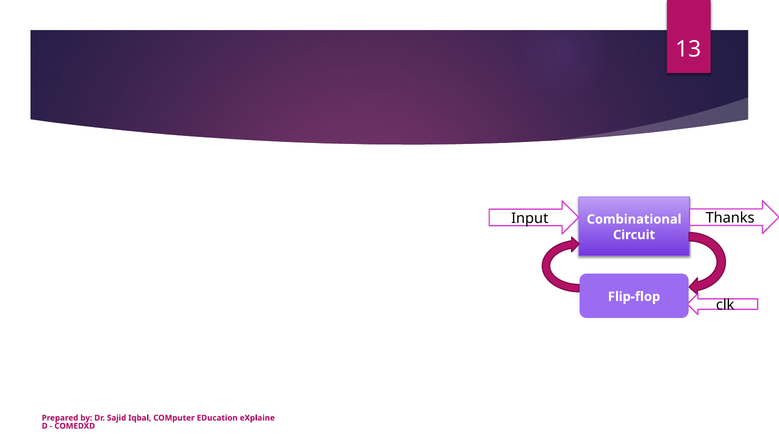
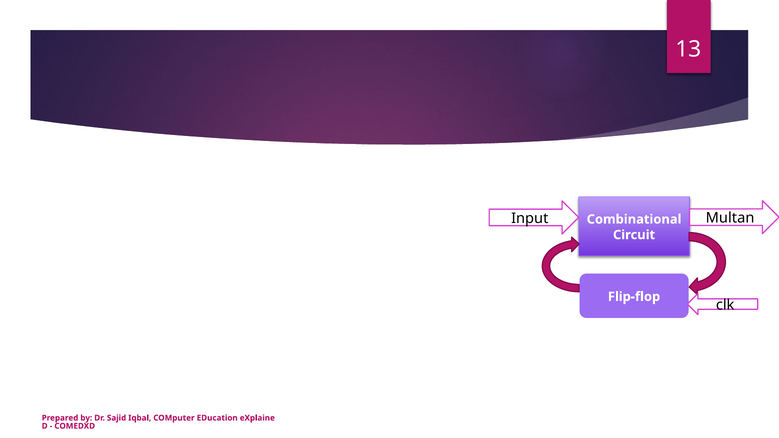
Thanks: Thanks -> Multan
